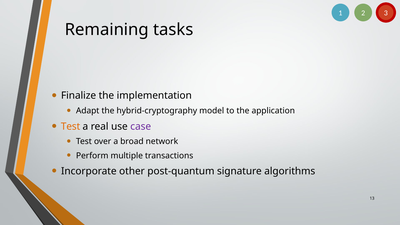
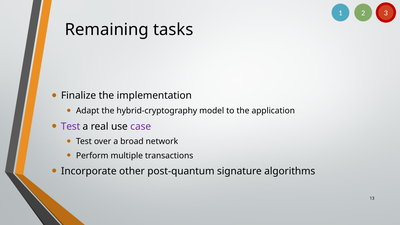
Test at (71, 126) colour: orange -> purple
